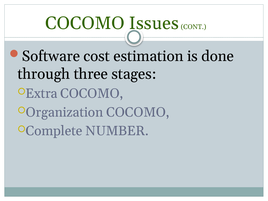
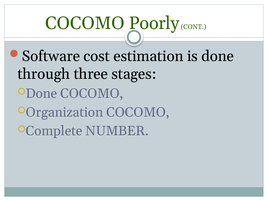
Issues: Issues -> Poorly
Extra at (41, 93): Extra -> Done
